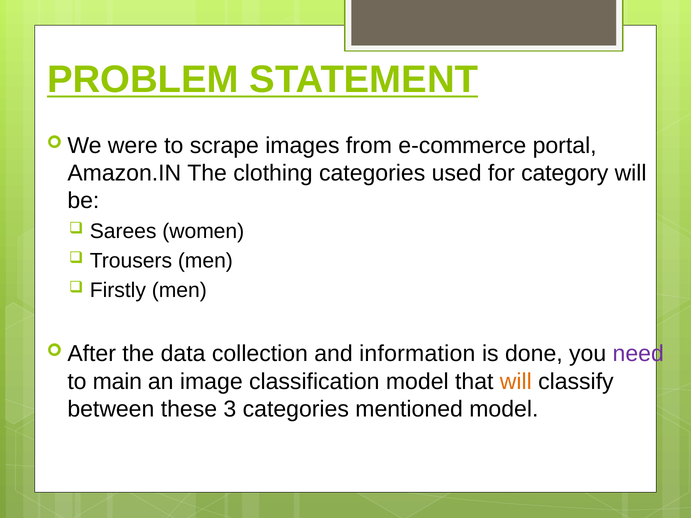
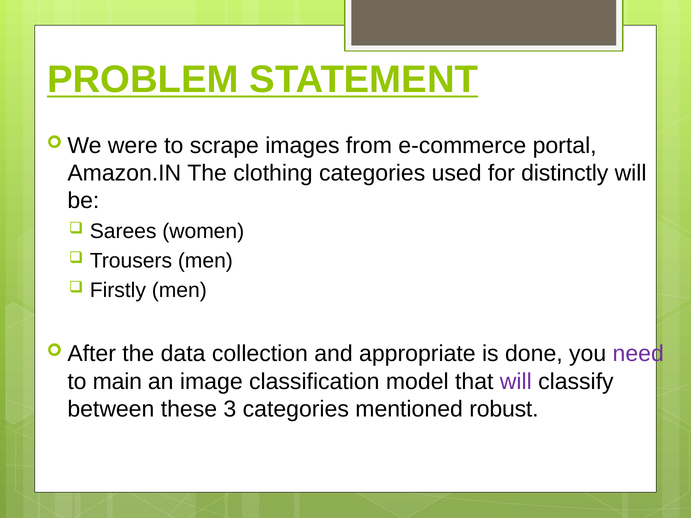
category: category -> distinctly
information: information -> appropriate
will at (516, 382) colour: orange -> purple
mentioned model: model -> robust
